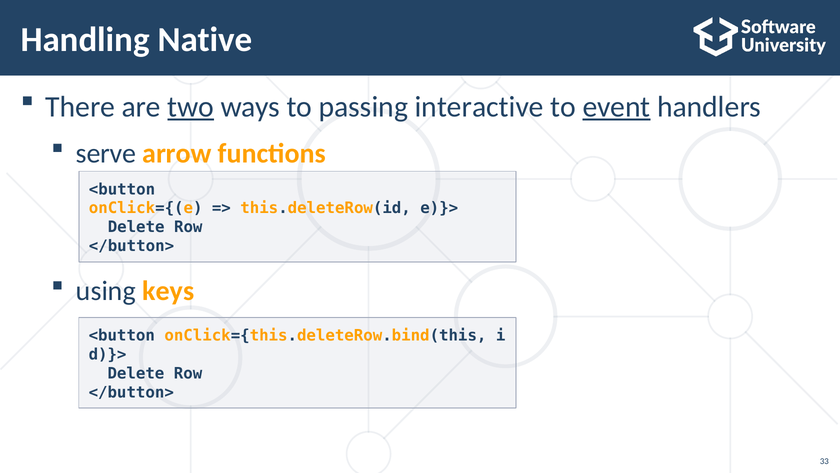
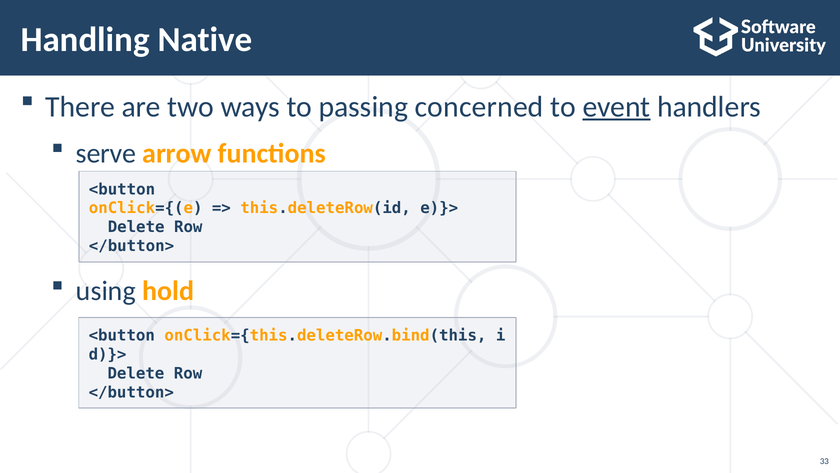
two underline: present -> none
interactive: interactive -> concerned
keys: keys -> hold
